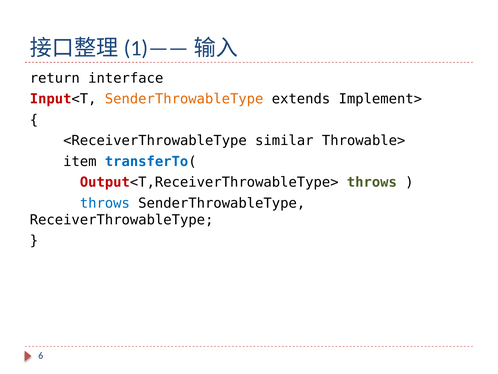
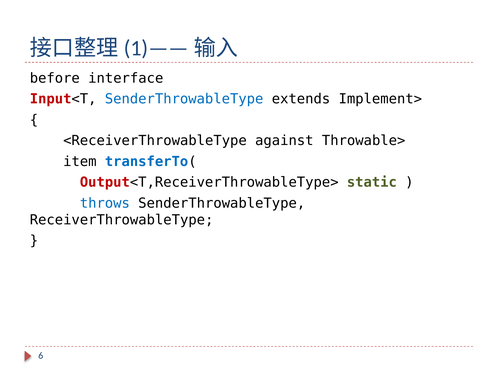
return: return -> before
SenderThrowableType at (184, 99) colour: orange -> blue
similar: similar -> against
Output<T,ReceiverThrowableType> throws: throws -> static
